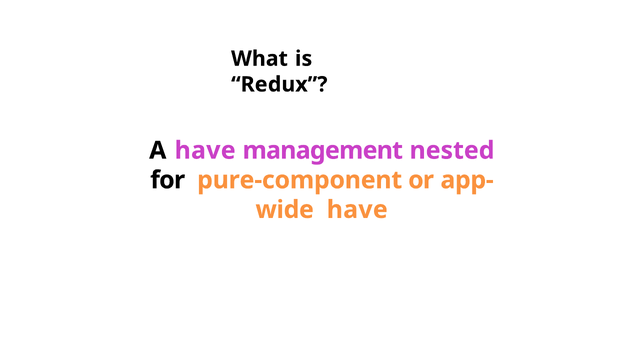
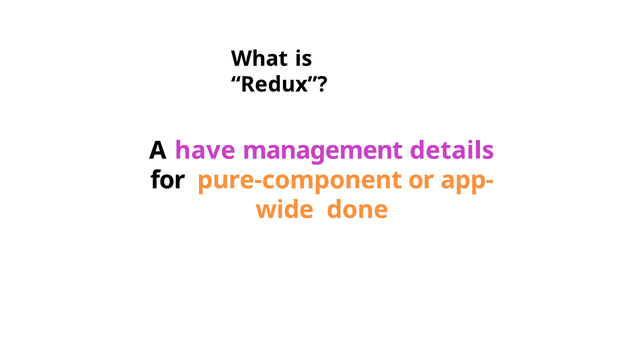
nested: nested -> details
have at (357, 210): have -> done
